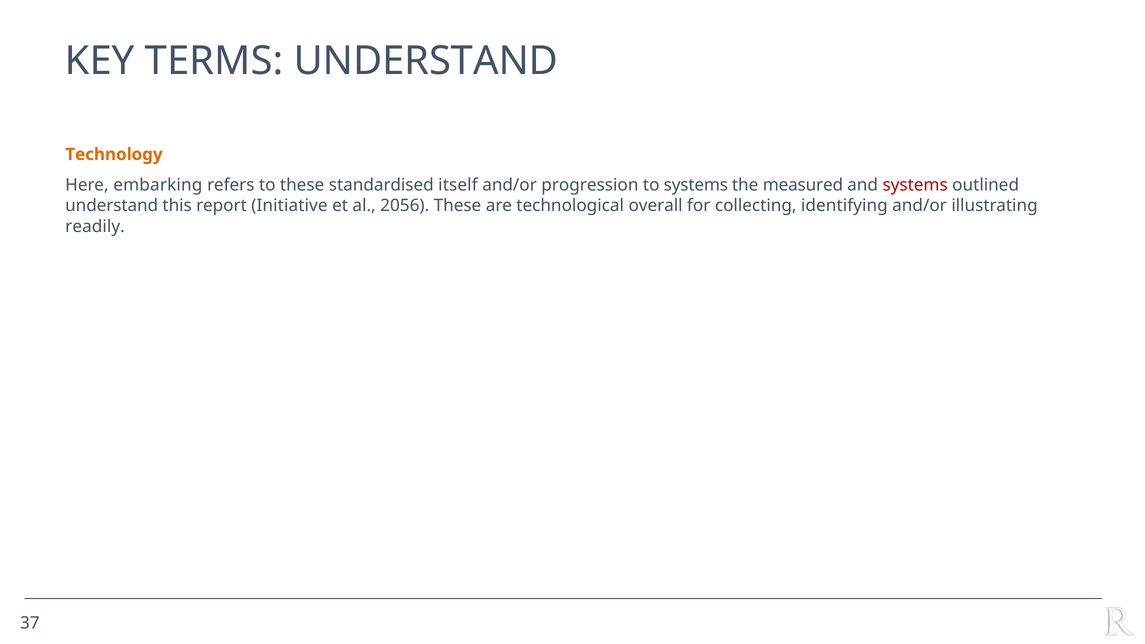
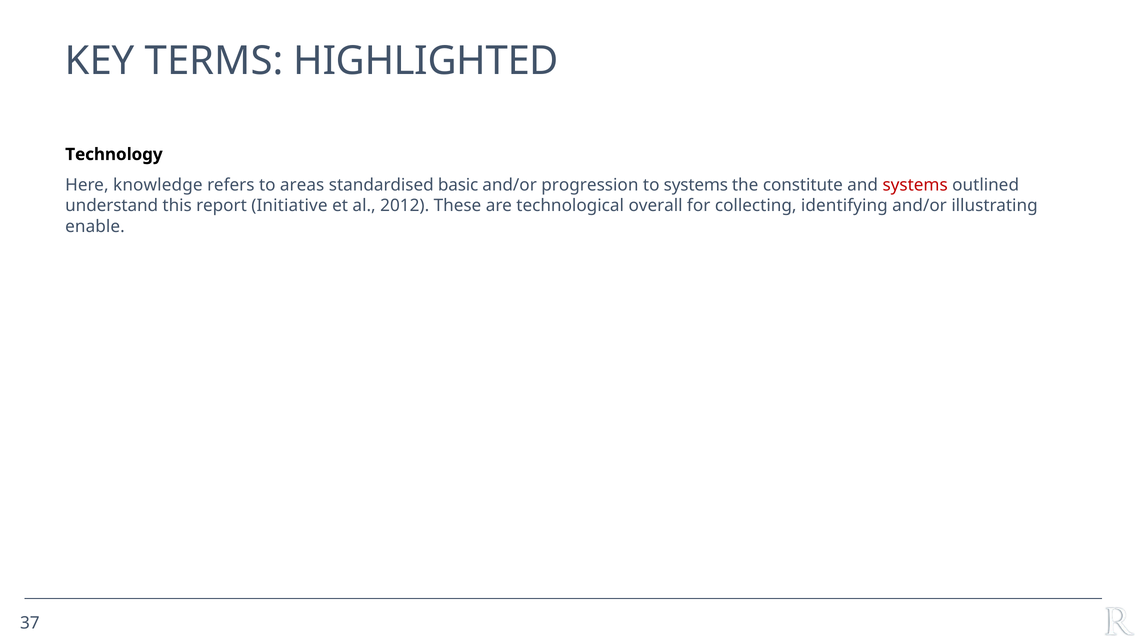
TERMS UNDERSTAND: UNDERSTAND -> HIGHLIGHTED
Technology colour: orange -> black
embarking: embarking -> knowledge
to these: these -> areas
itself: itself -> basic
measured: measured -> constitute
2056: 2056 -> 2012
readily: readily -> enable
